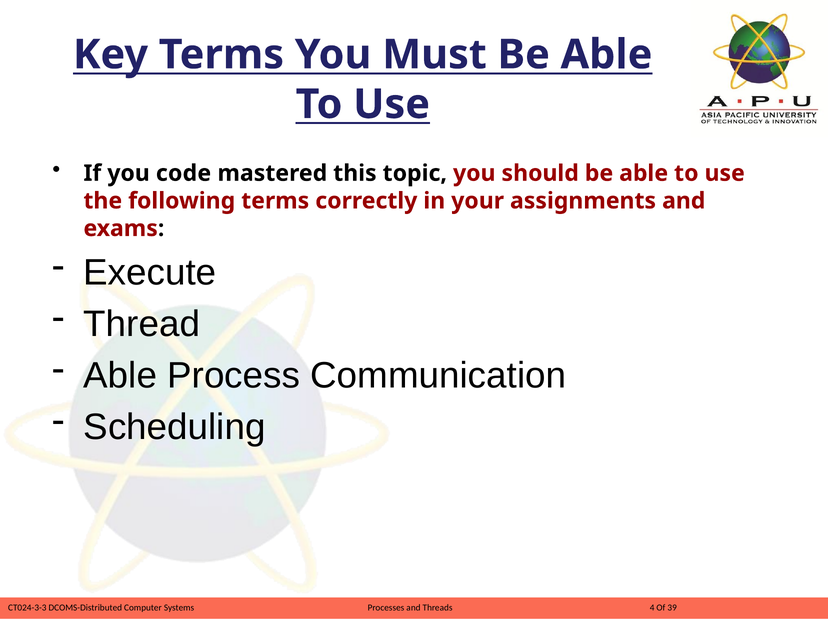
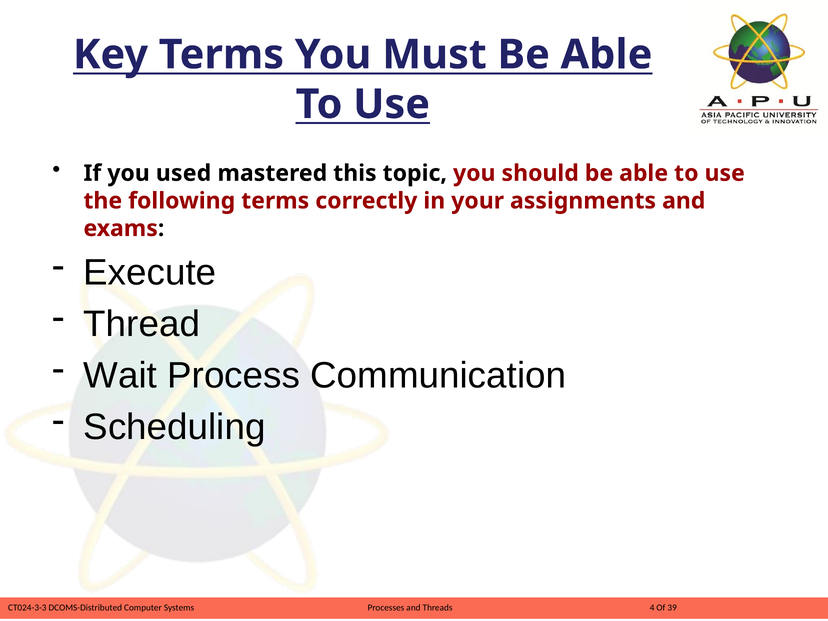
code: code -> used
Able at (120, 376): Able -> Wait
